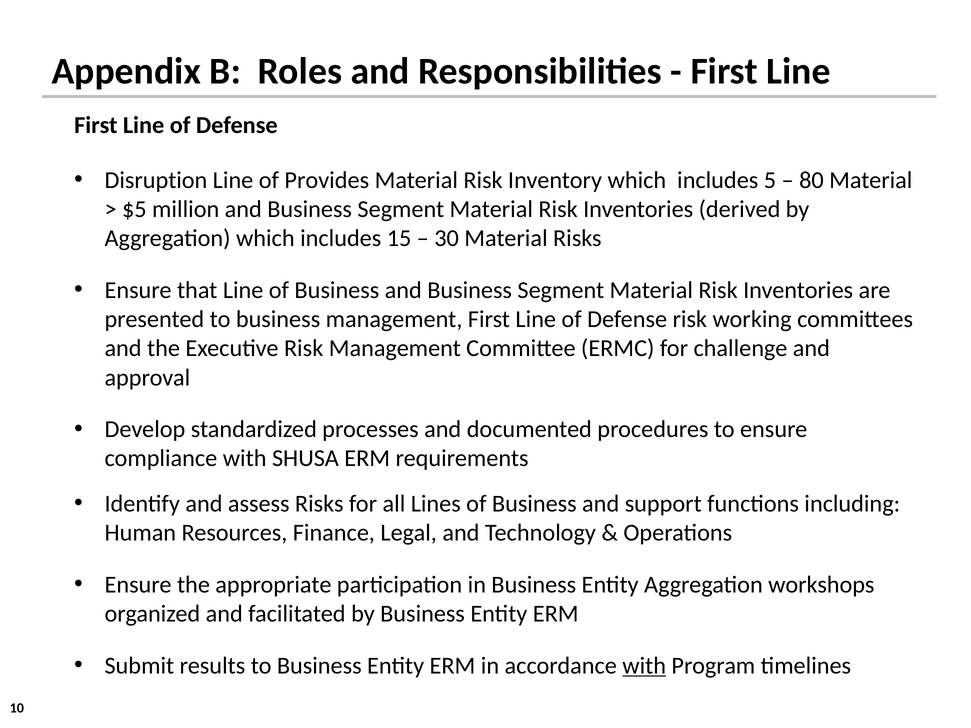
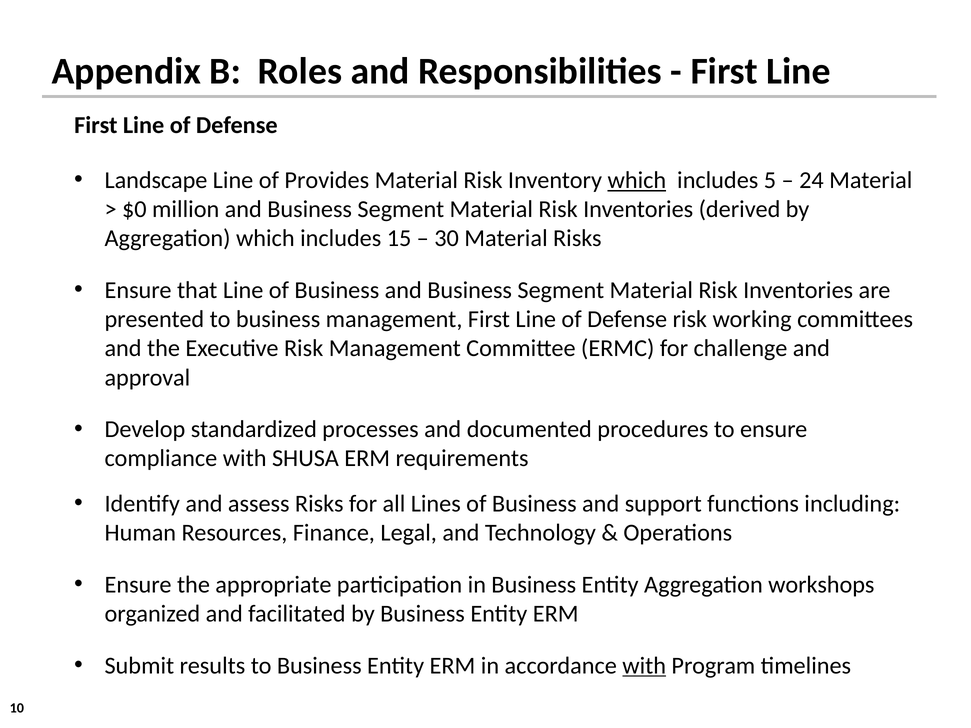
Disruption: Disruption -> Landscape
which at (637, 180) underline: none -> present
80: 80 -> 24
$5: $5 -> $0
